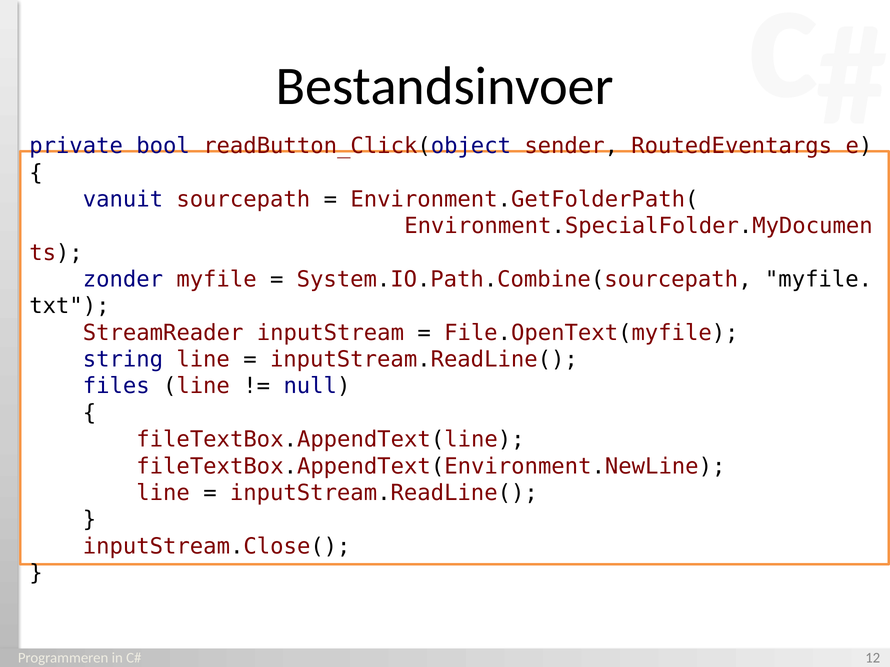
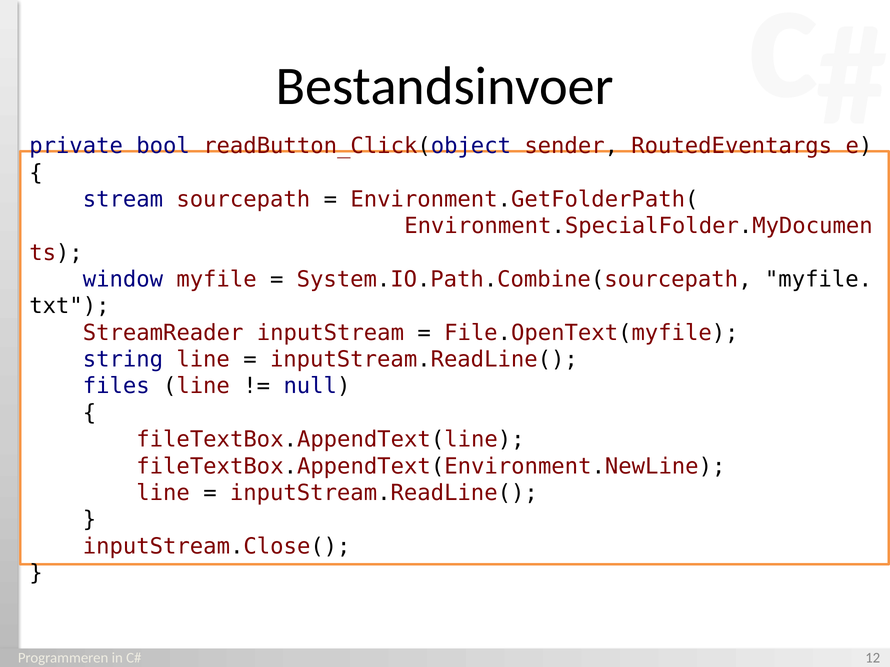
vanuit: vanuit -> stream
zonder: zonder -> window
